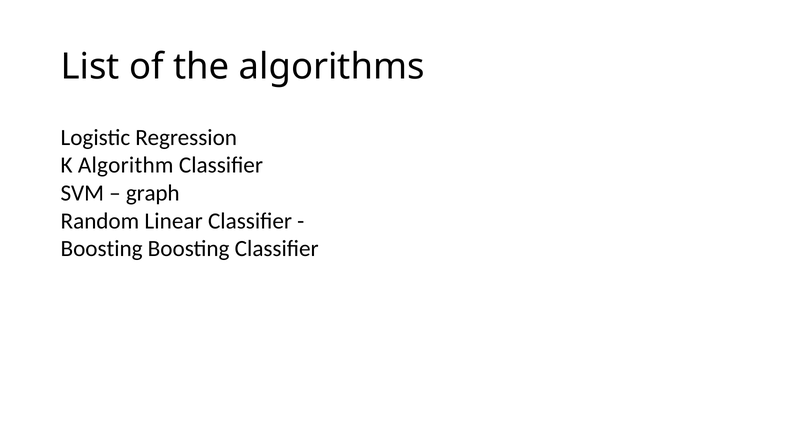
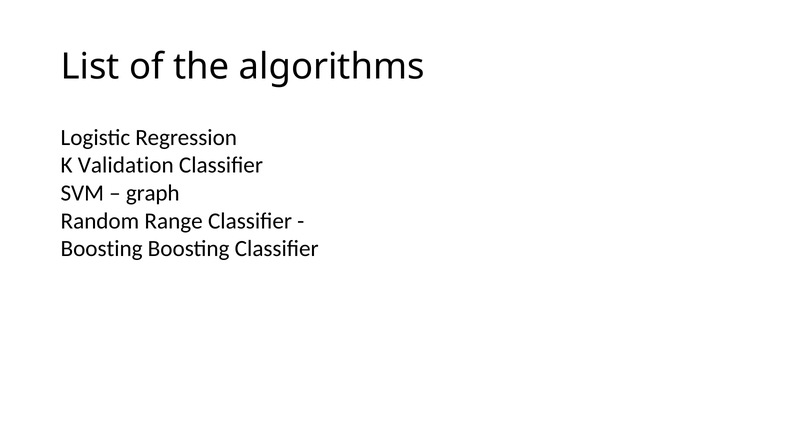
Algorithm: Algorithm -> Validation
Linear: Linear -> Range
